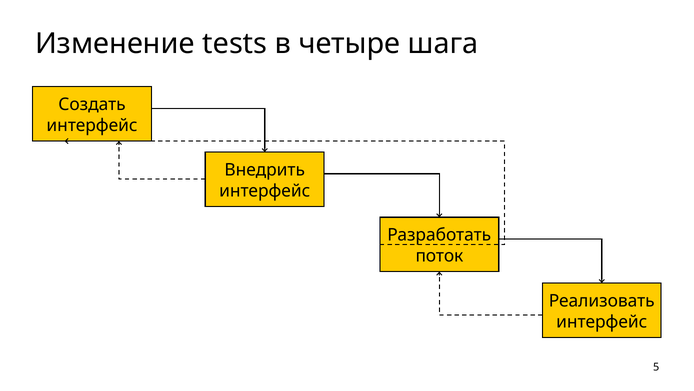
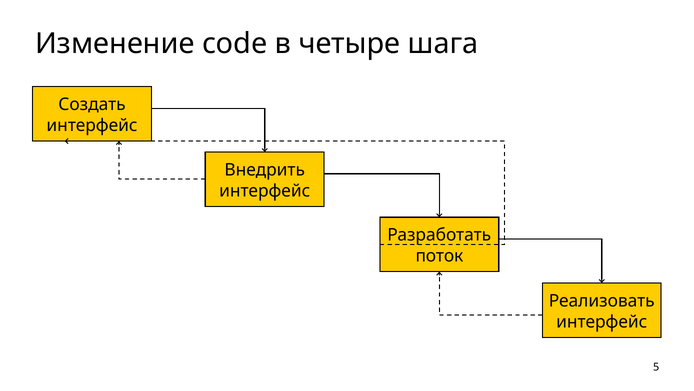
tests: tests -> code
